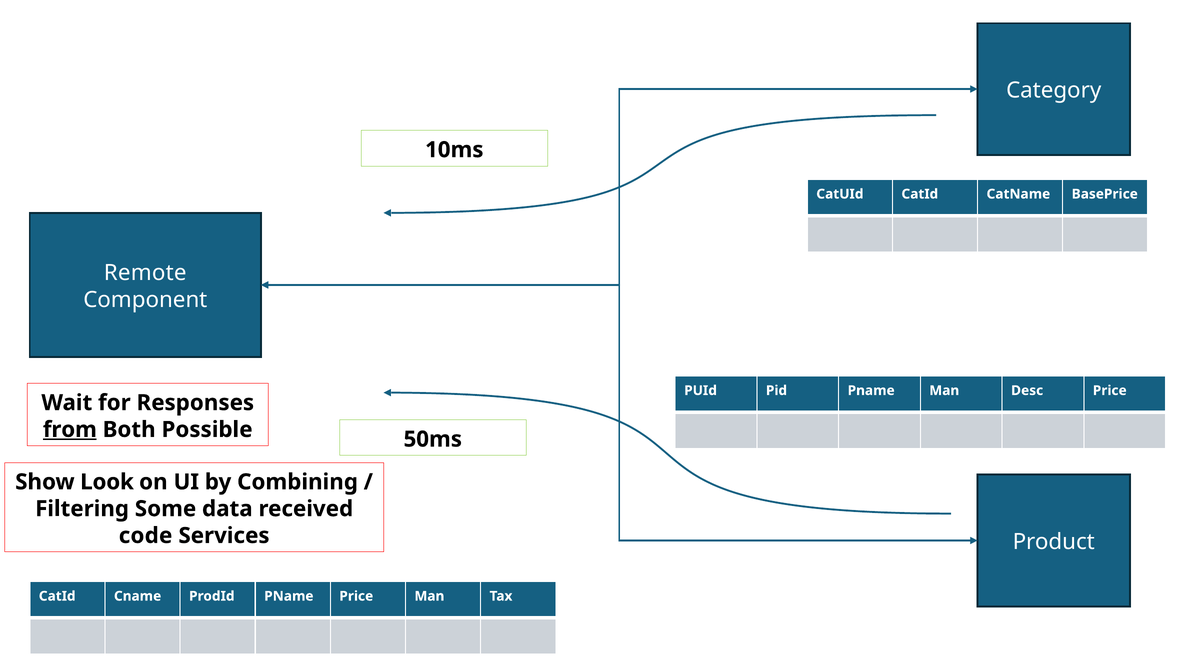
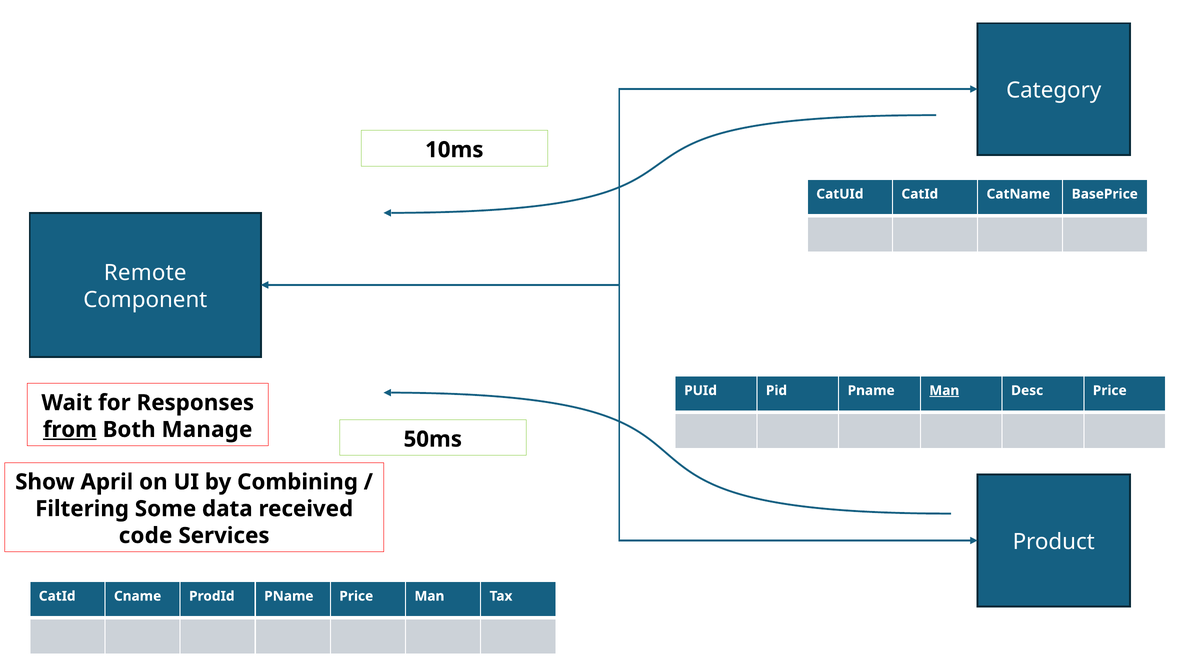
Man at (944, 391) underline: none -> present
Possible: Possible -> Manage
Look: Look -> April
